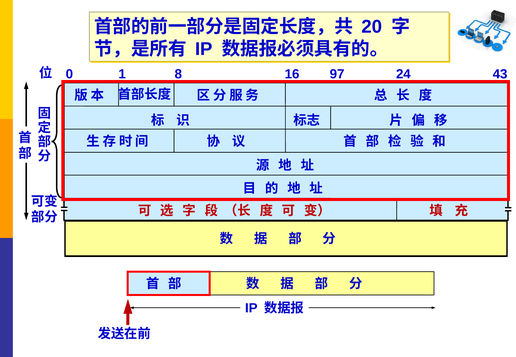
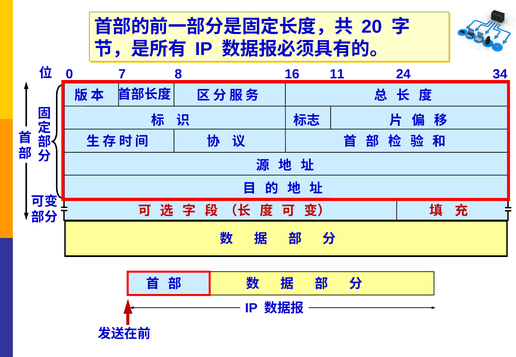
1: 1 -> 7
97: 97 -> 11
43: 43 -> 34
